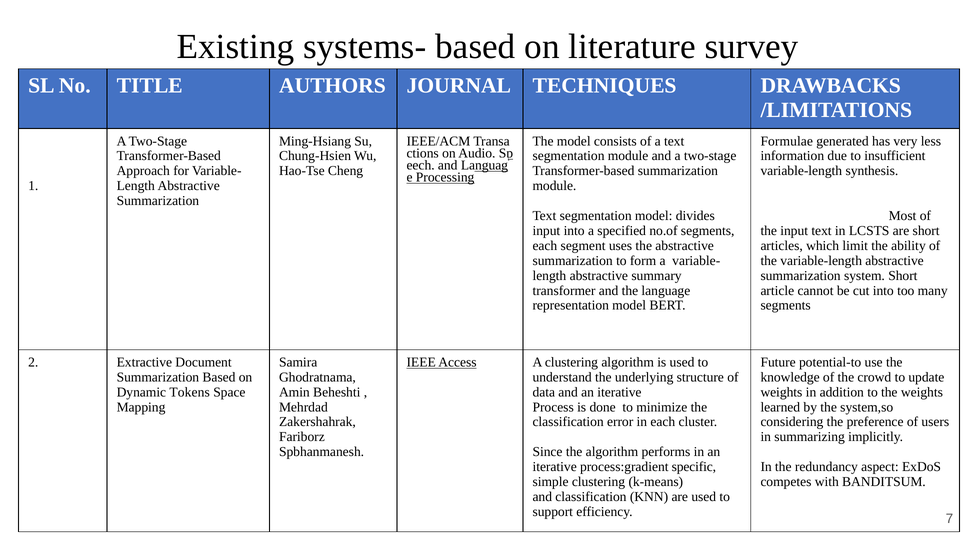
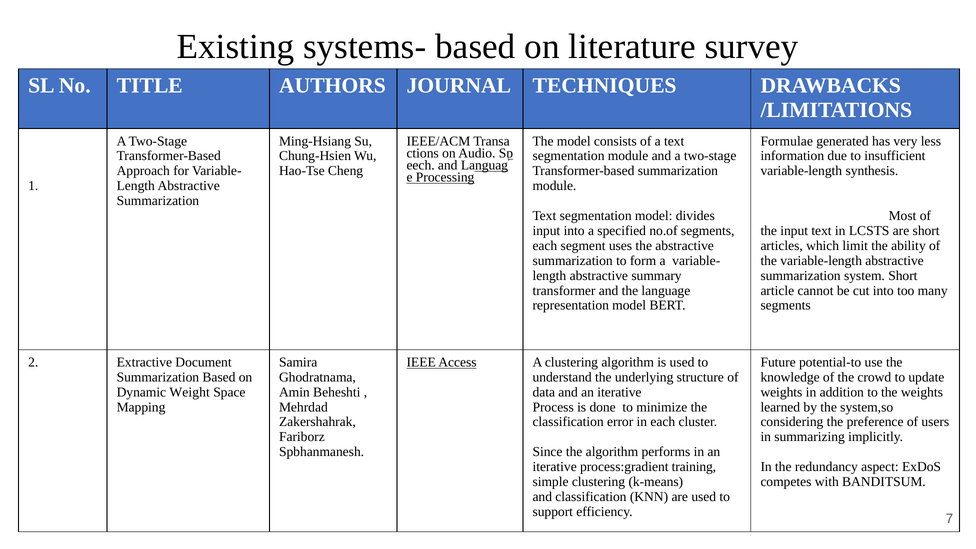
Tokens: Tokens -> Weight
specific: specific -> training
